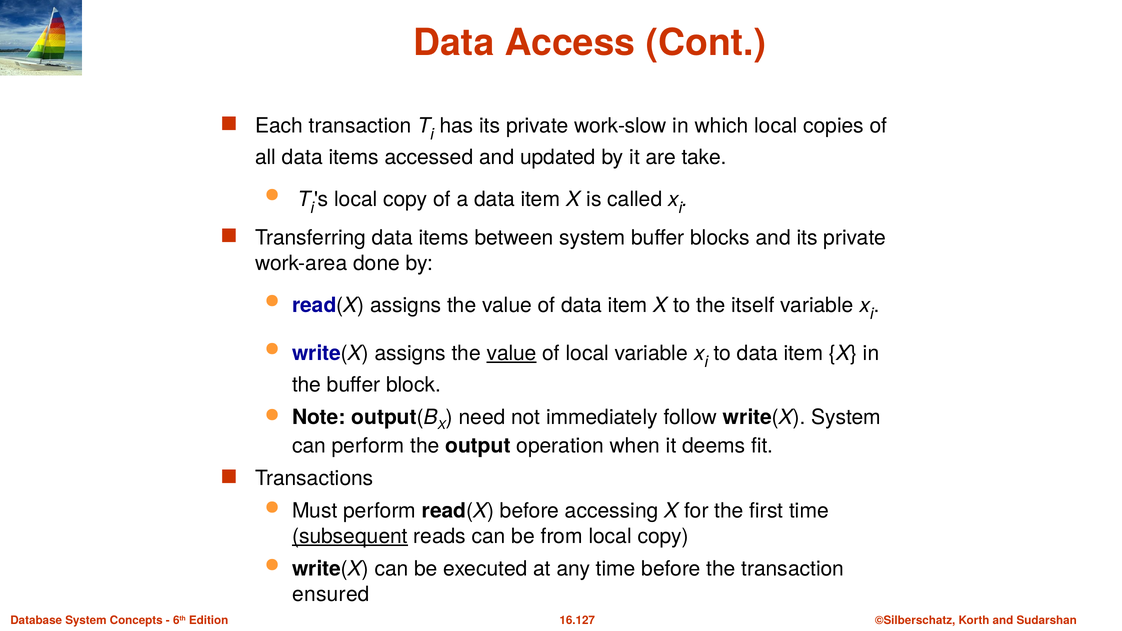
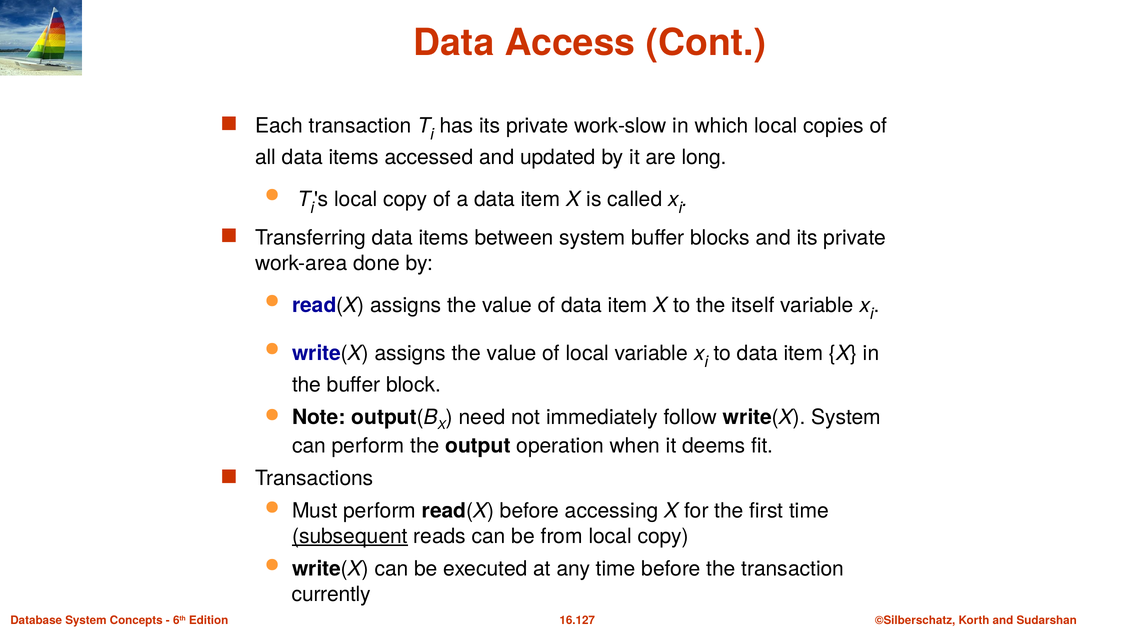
take: take -> long
value at (512, 353) underline: present -> none
ensured: ensured -> currently
